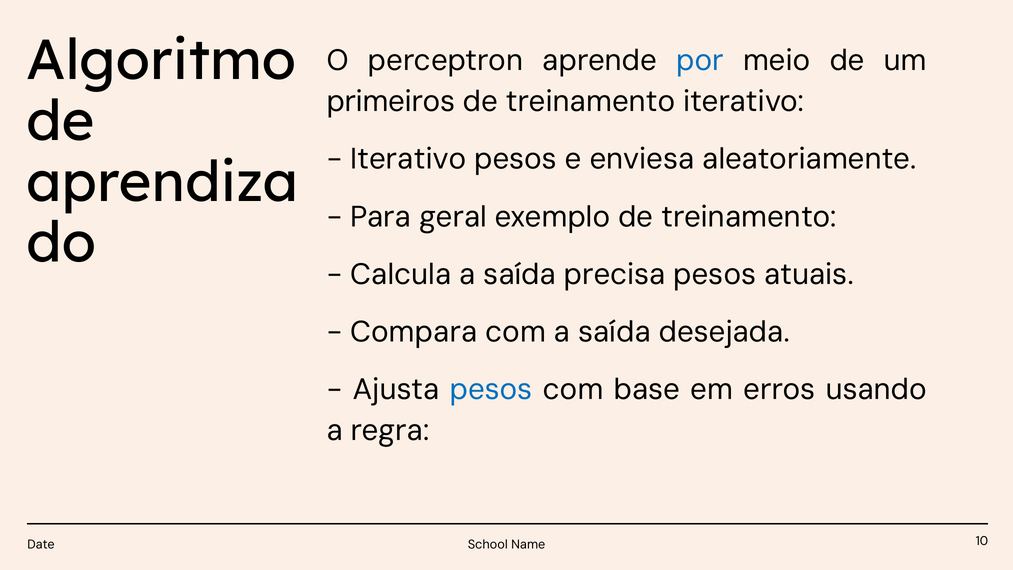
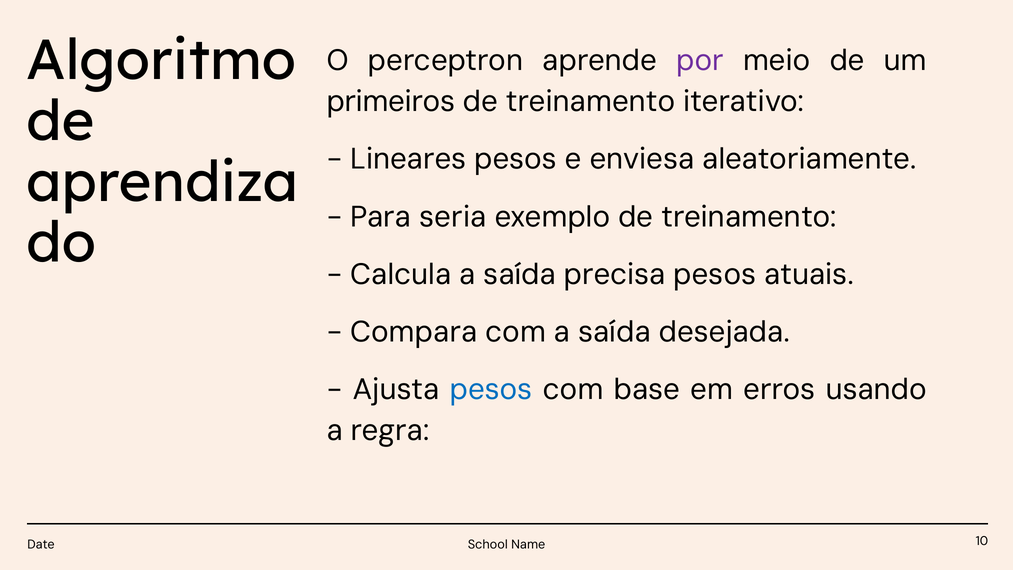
por colour: blue -> purple
Iterativo at (408, 159): Iterativo -> Lineares
geral: geral -> seria
